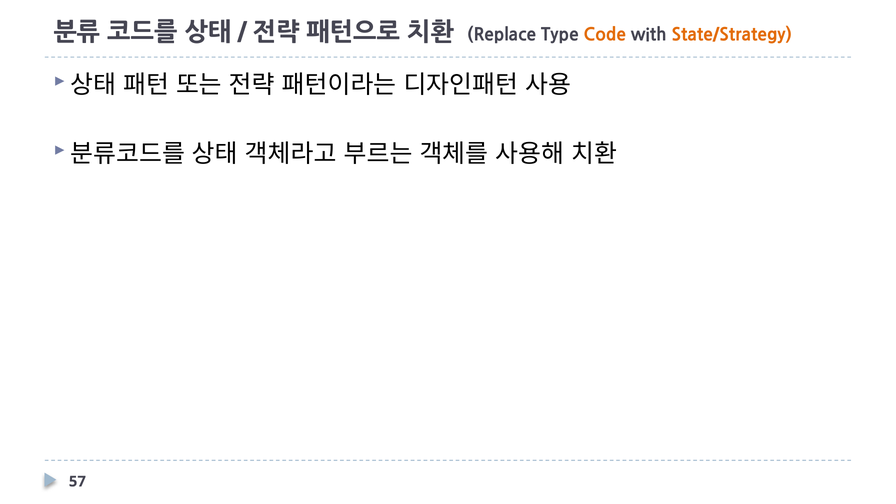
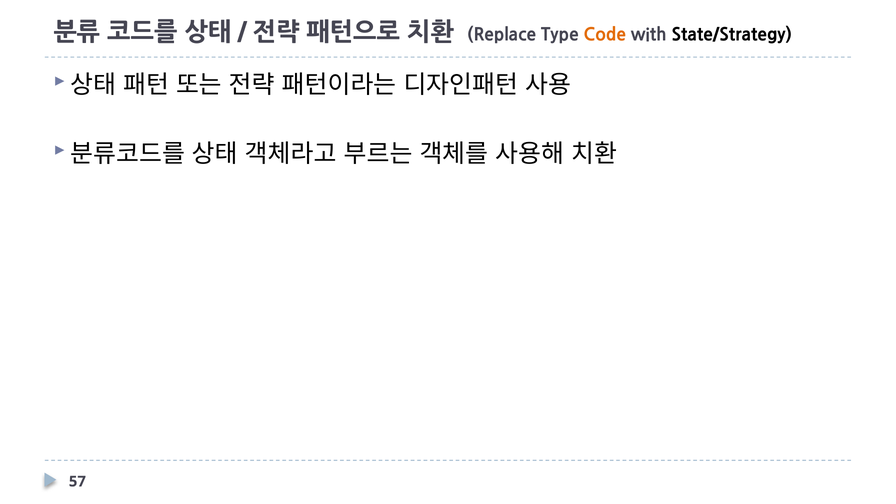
State/Strategy colour: orange -> black
